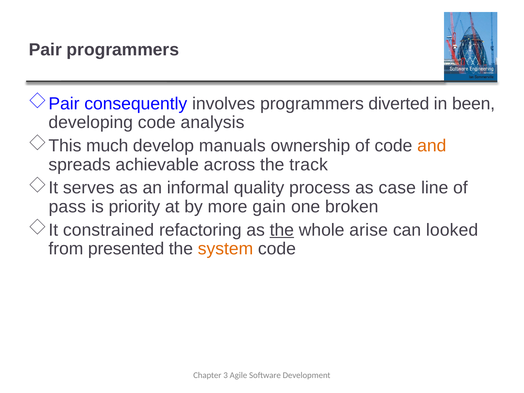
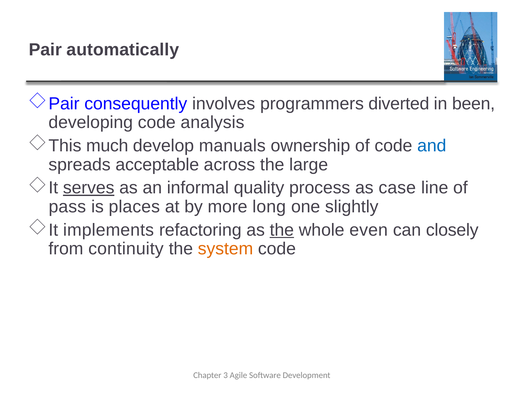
Pair programmers: programmers -> automatically
and colour: orange -> blue
achievable: achievable -> acceptable
track: track -> large
serves underline: none -> present
priority: priority -> places
gain: gain -> long
broken: broken -> slightly
constrained: constrained -> implements
arise: arise -> even
looked: looked -> closely
presented: presented -> continuity
